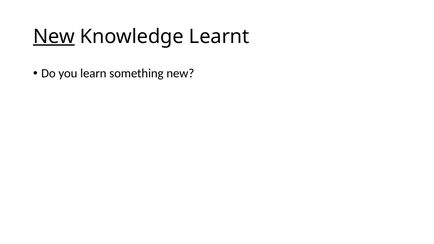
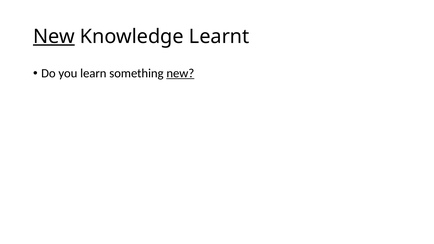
new at (180, 73) underline: none -> present
